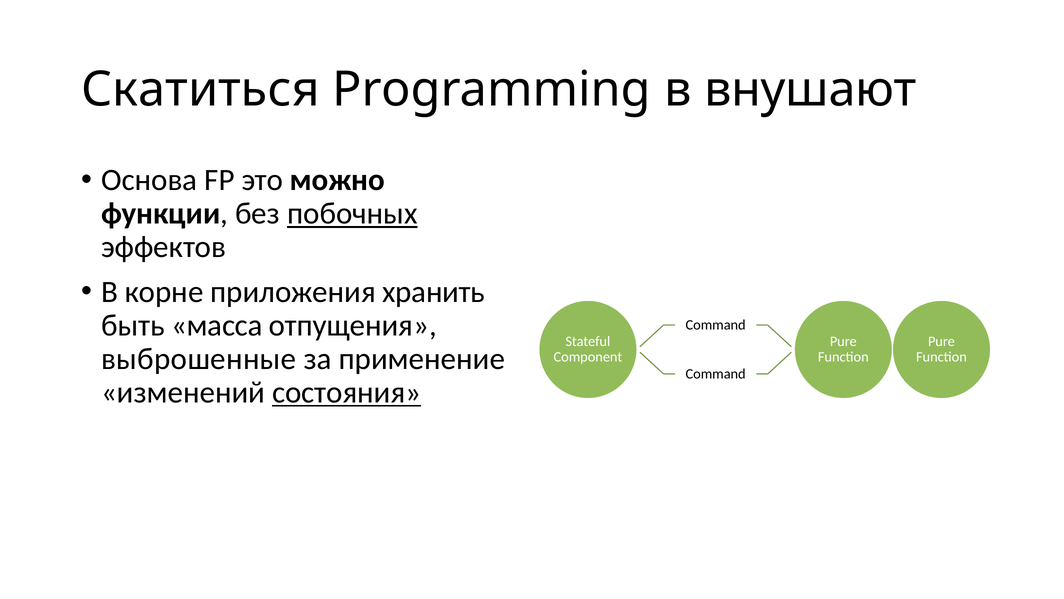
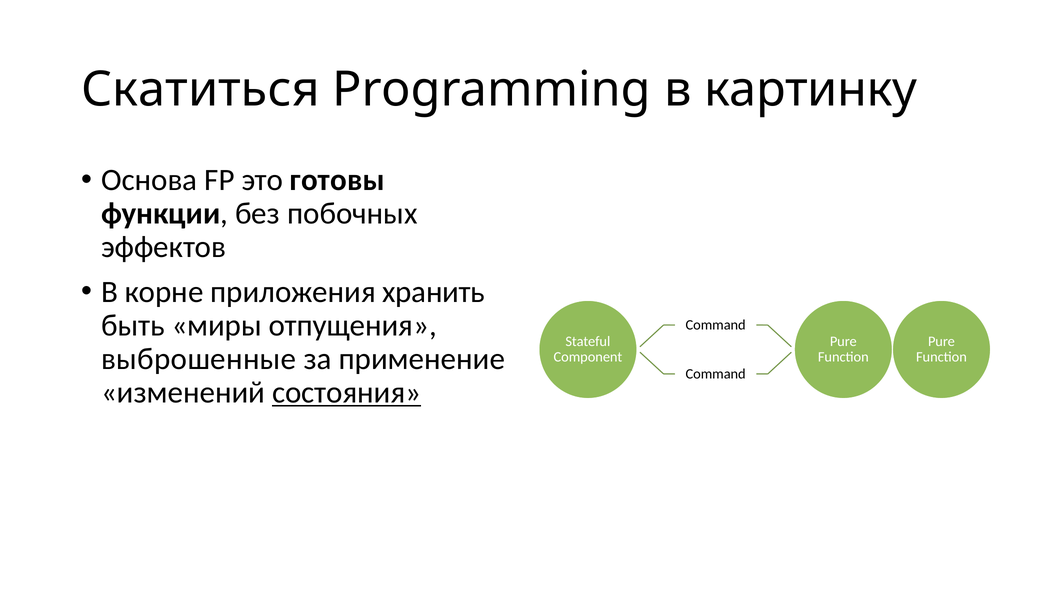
внушают: внушают -> картинку
можно: можно -> готовы
побочных underline: present -> none
масса: масса -> миры
